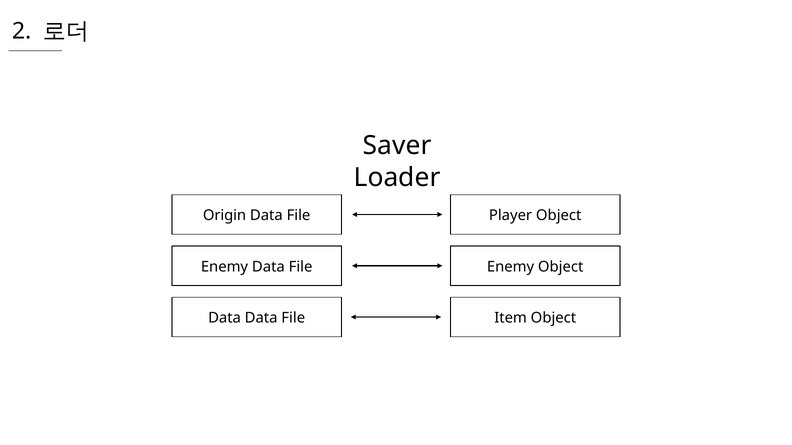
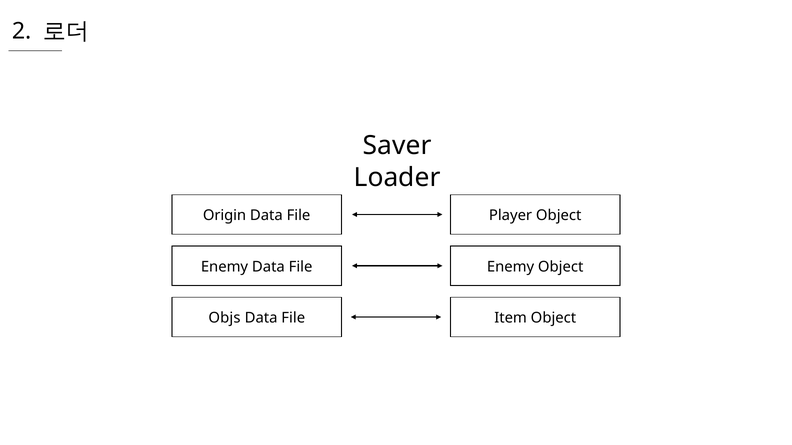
Data at (225, 318): Data -> Objs
